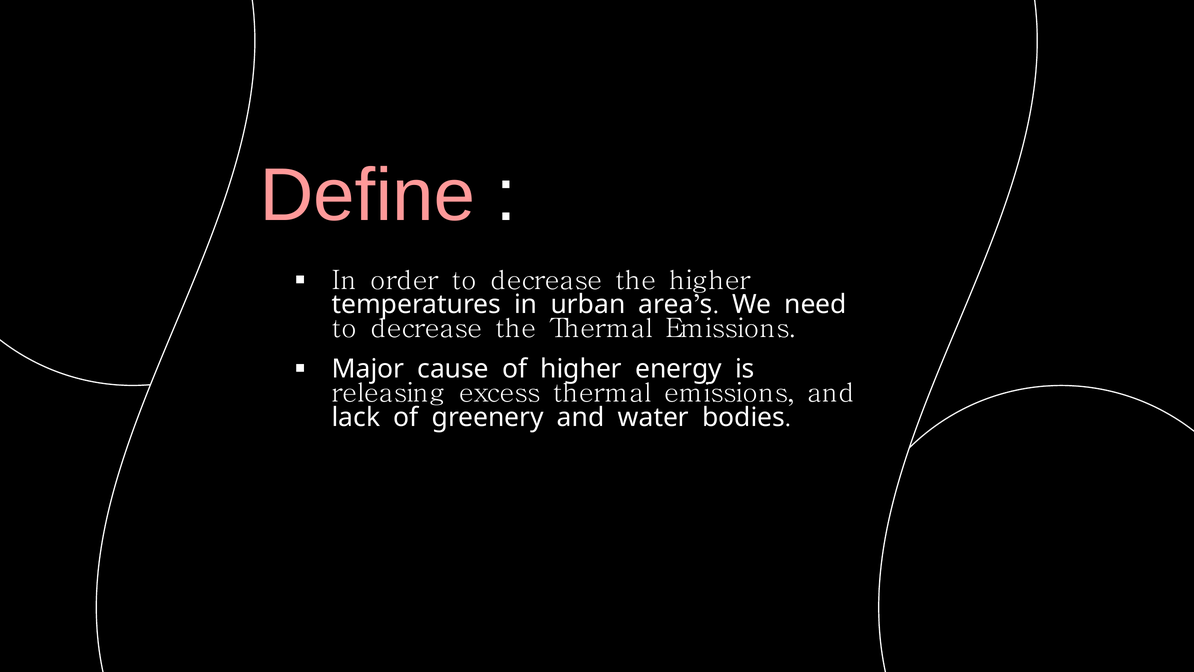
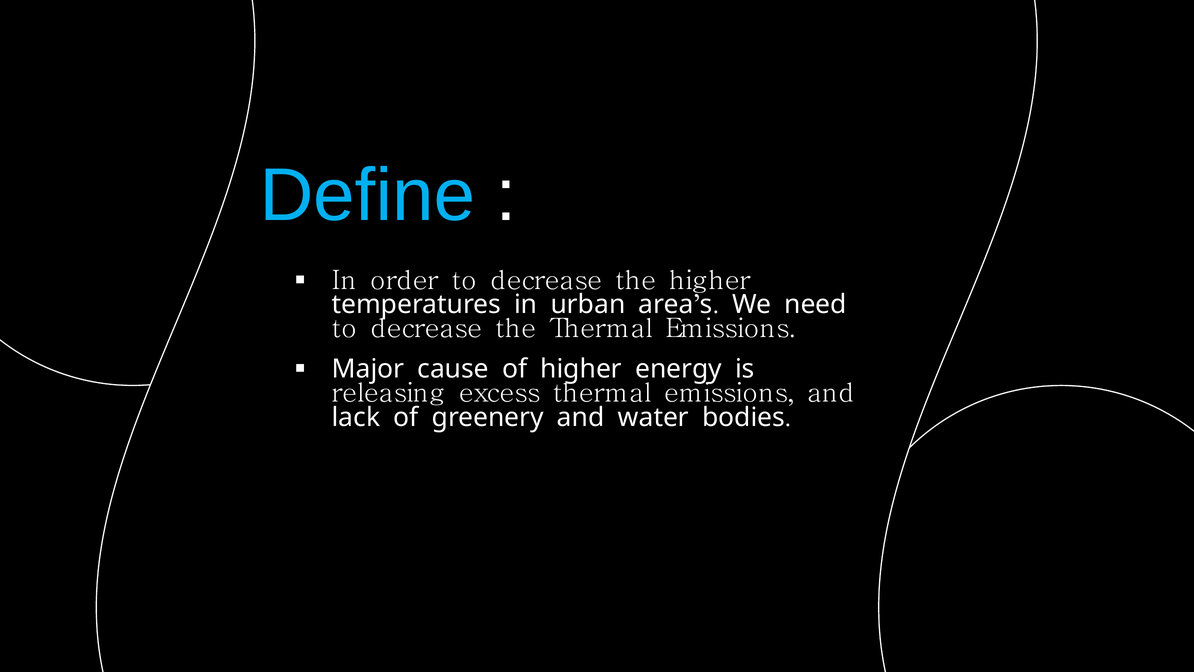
Define colour: pink -> light blue
